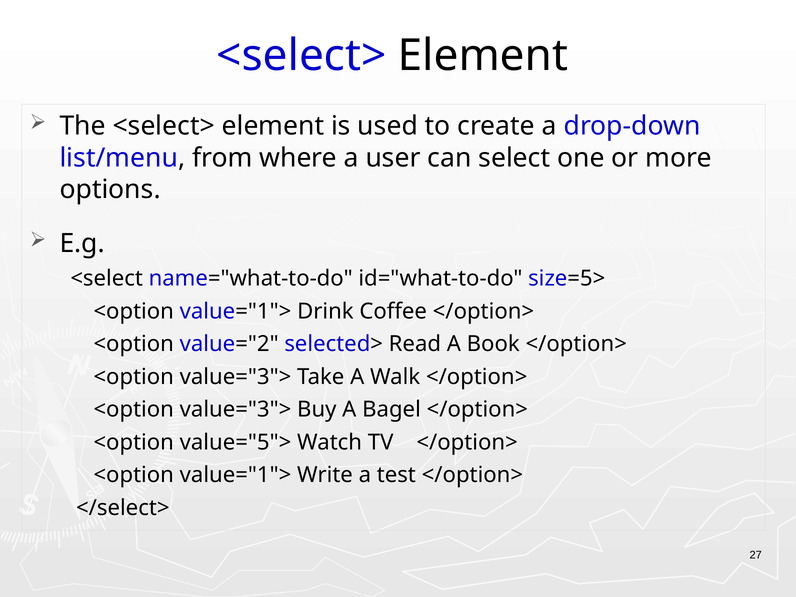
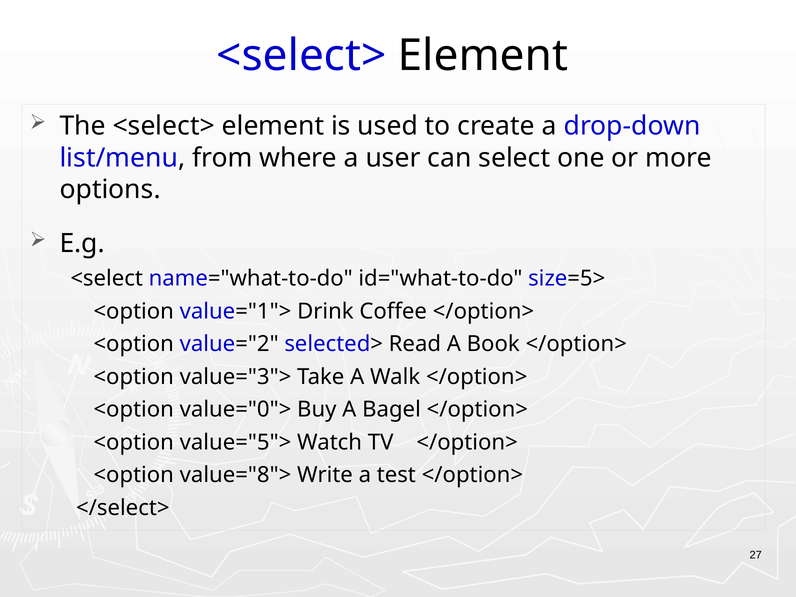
value="3"> at (236, 409): value="3"> -> value="0">
value="1"> at (236, 475): value="1"> -> value="8">
